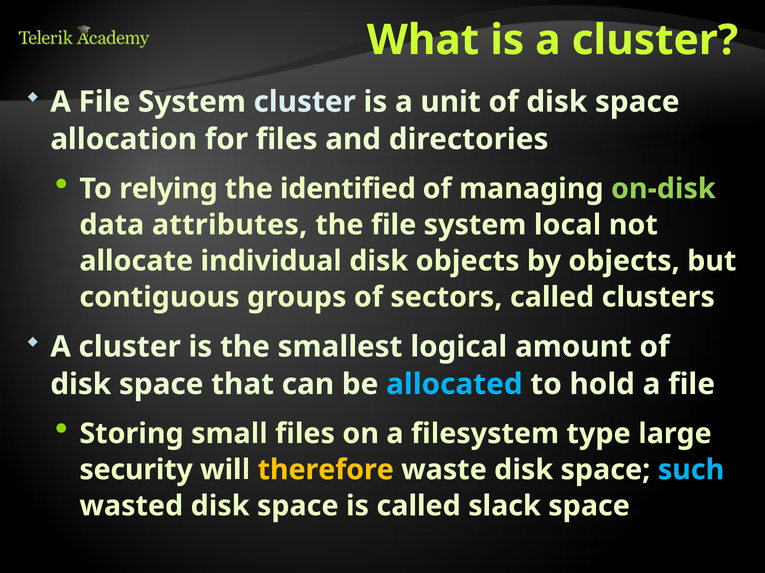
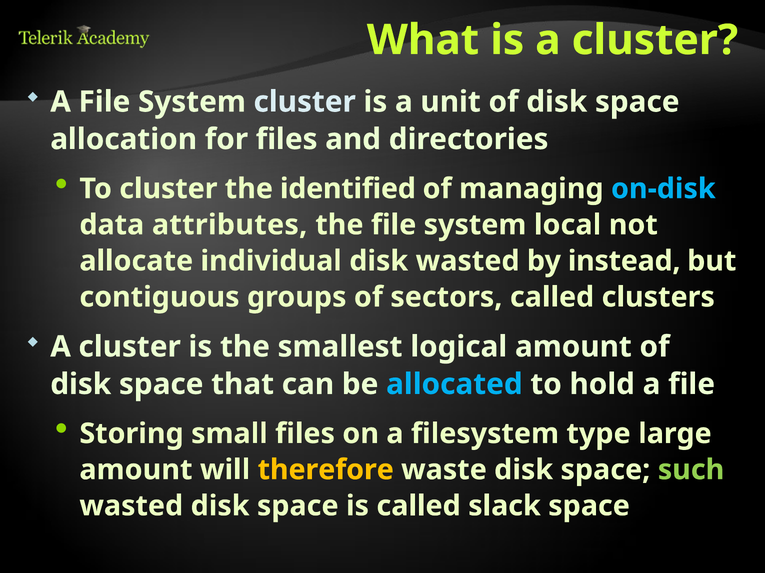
To relying: relying -> cluster
on-disk colour: light green -> light blue
disk objects: objects -> wasted
by objects: objects -> instead
security at (136, 470): security -> amount
such colour: light blue -> light green
